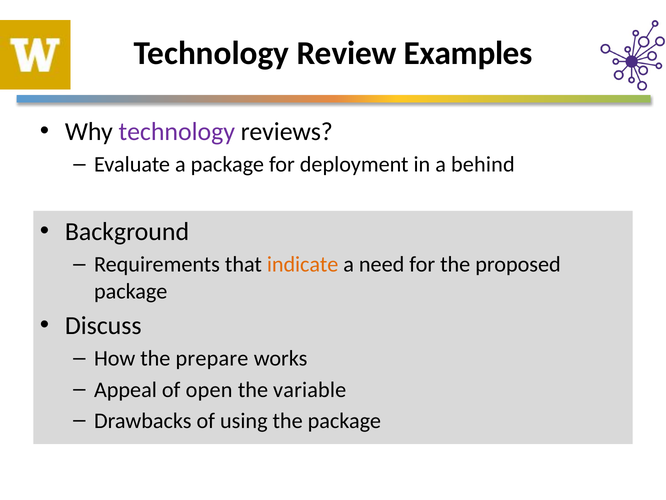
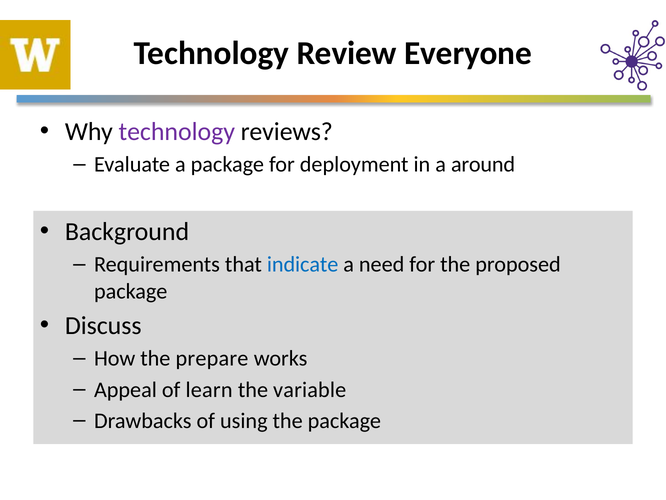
Examples: Examples -> Everyone
behind: behind -> around
indicate colour: orange -> blue
open: open -> learn
